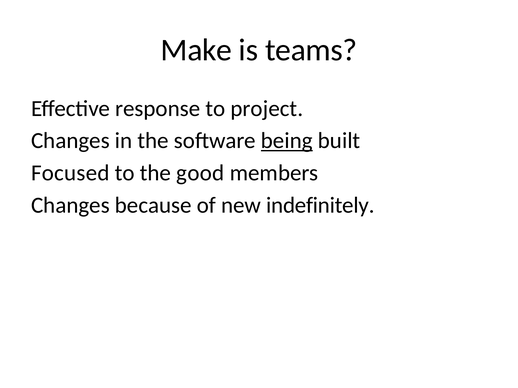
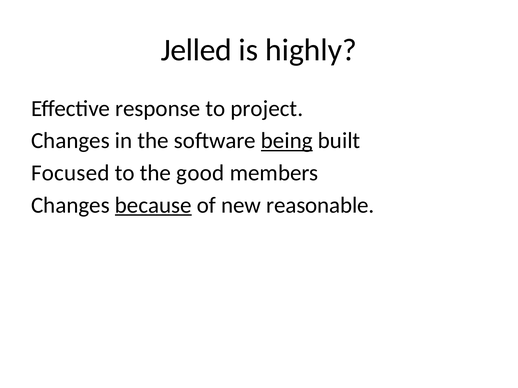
Make: Make -> Jelled
teams: teams -> highly
because underline: none -> present
indefinitely: indefinitely -> reasonable
